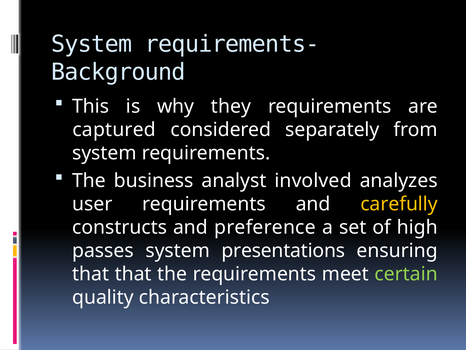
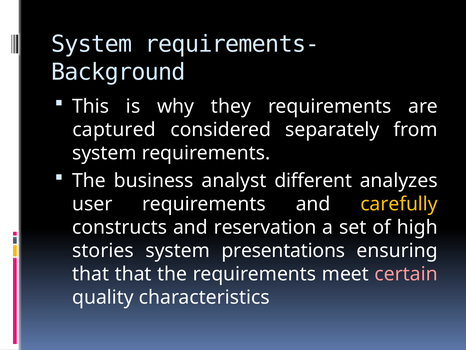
involved: involved -> different
preference: preference -> reservation
passes: passes -> stories
certain colour: light green -> pink
